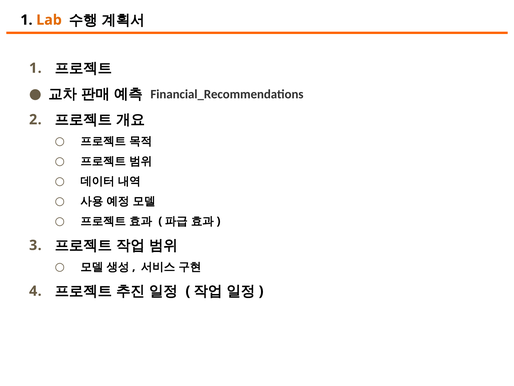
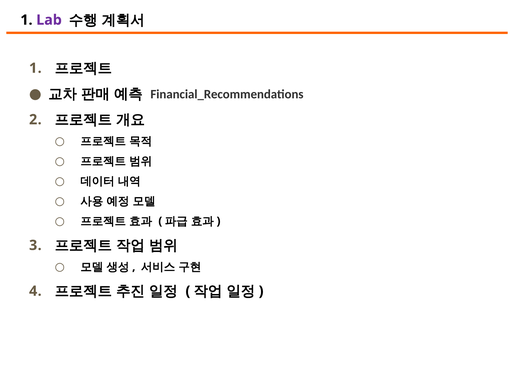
Lab colour: orange -> purple
